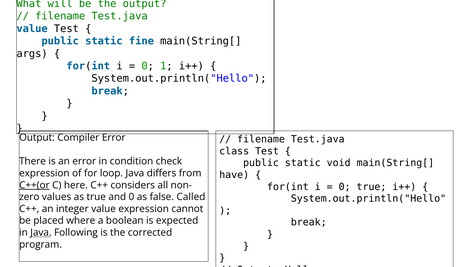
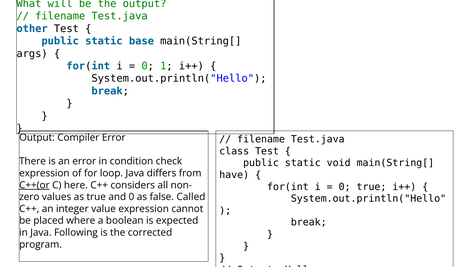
value at (32, 29): value -> other
fine: fine -> base
Java at (41, 233) underline: present -> none
